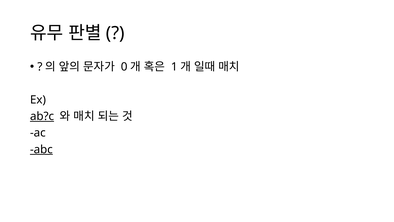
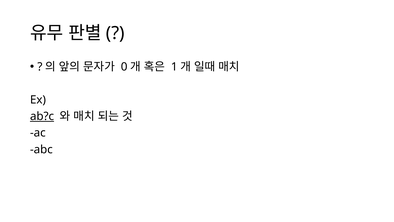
abc underline: present -> none
